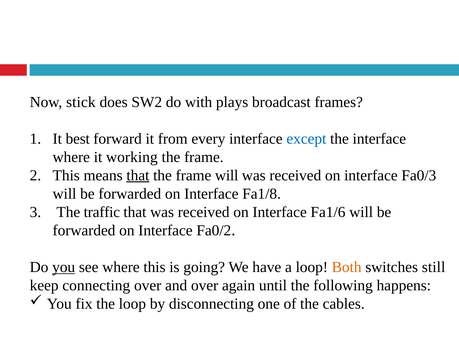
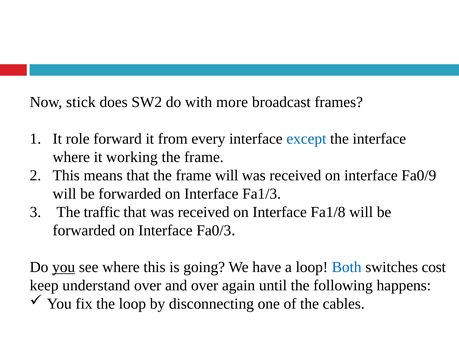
plays: plays -> more
best: best -> role
that at (138, 175) underline: present -> none
Fa0/3: Fa0/3 -> Fa0/9
Fa1/8: Fa1/8 -> Fa1/3
Fa1/6: Fa1/6 -> Fa1/8
Fa0/2: Fa0/2 -> Fa0/3
Both colour: orange -> blue
still: still -> cost
connecting: connecting -> understand
